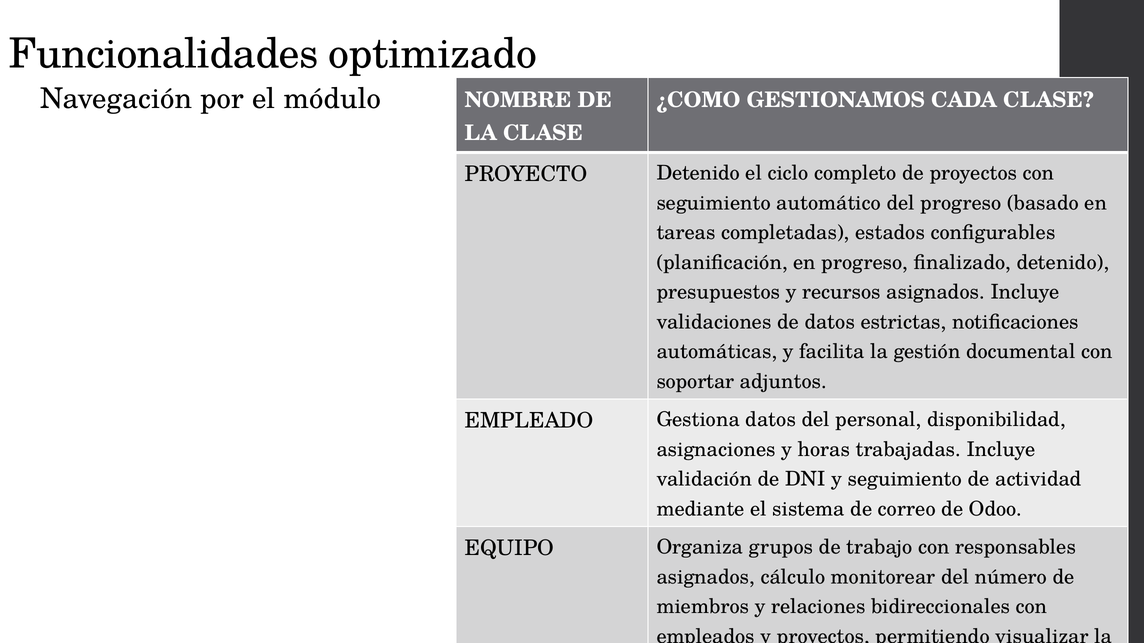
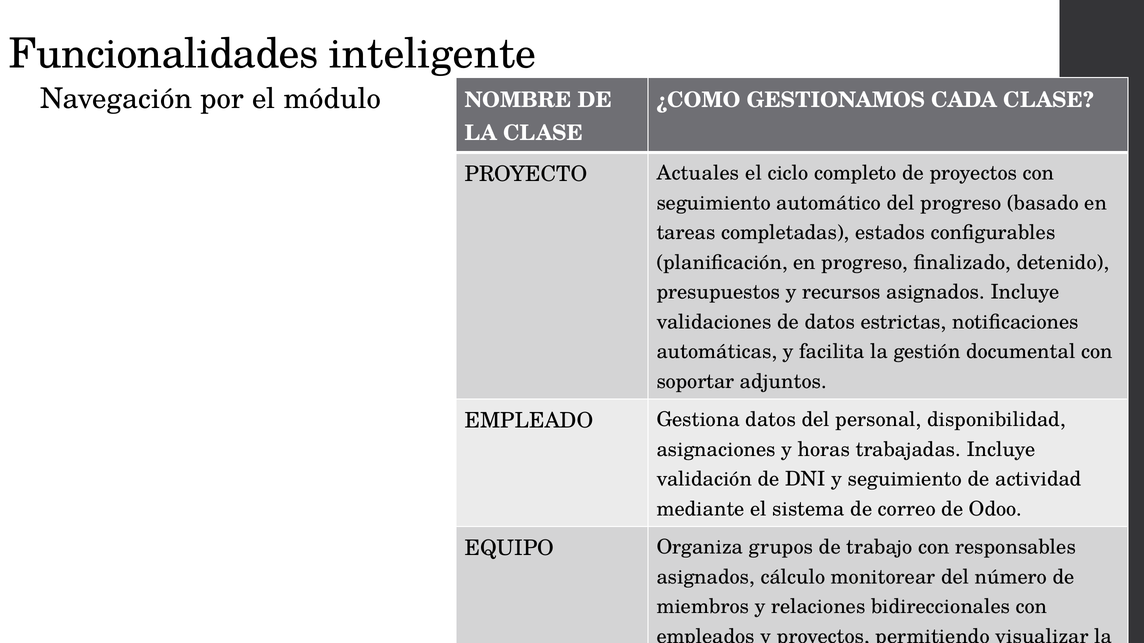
optimizado: optimizado -> inteligente
PROYECTO Detenido: Detenido -> Actuales
